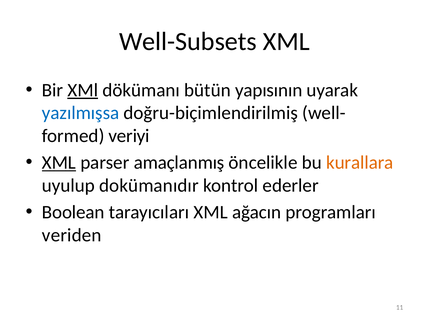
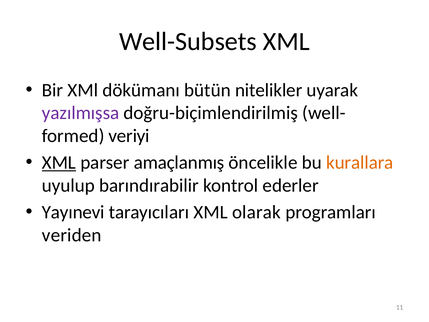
XMl at (83, 90) underline: present -> none
yapısının: yapısının -> nitelikler
yazılmışsa colour: blue -> purple
dokümanıdır: dokümanıdır -> barındırabilir
Boolean: Boolean -> Yayınevi
ağacın: ağacın -> olarak
